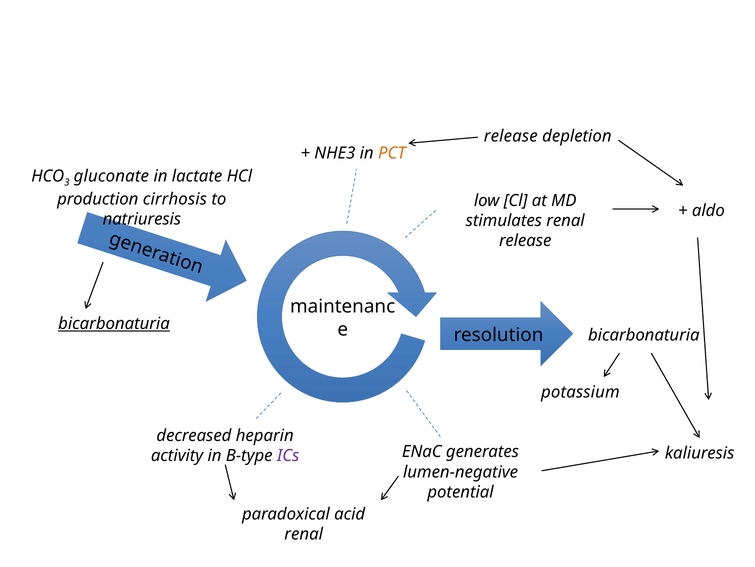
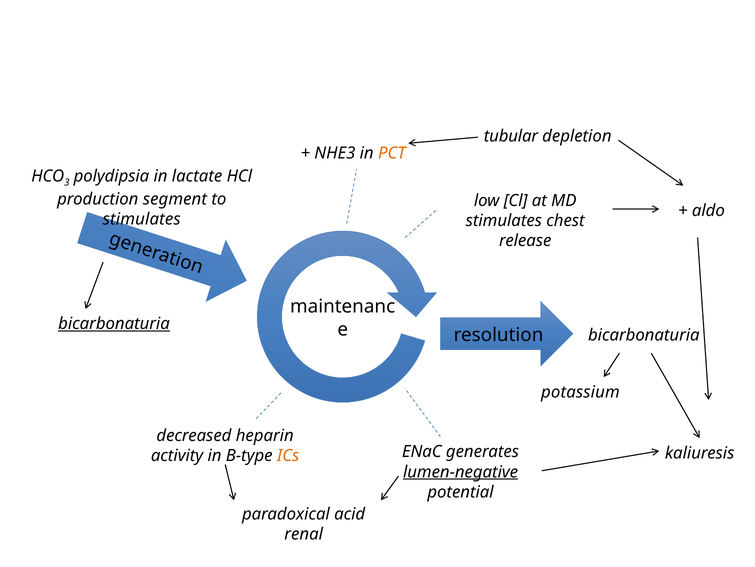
release at (511, 136): release -> tubular
gluconate: gluconate -> polydipsia
cirrhosis: cirrhosis -> segment
natriuresis at (142, 219): natriuresis -> stimulates
stimulates renal: renal -> chest
ICs colour: purple -> orange
lumen-negative underline: none -> present
